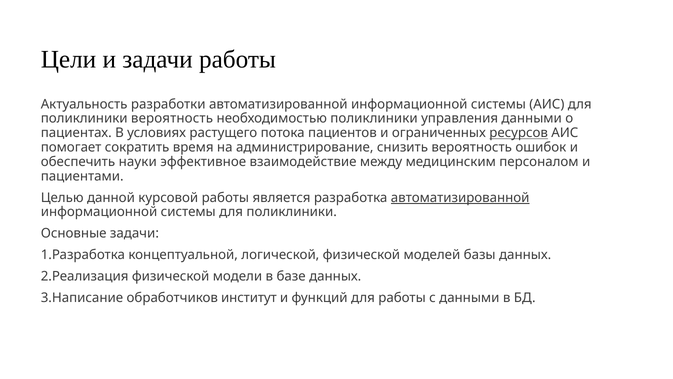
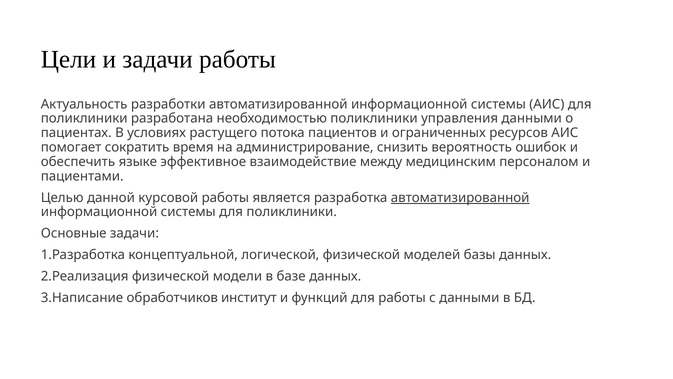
поликлиники вероятность: вероятность -> разработана
ресурсов underline: present -> none
науки: науки -> языке
